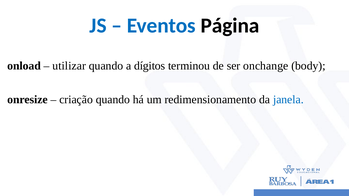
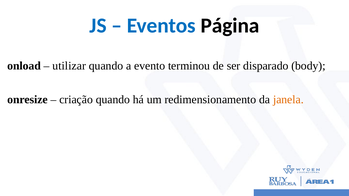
dígitos: dígitos -> evento
onchange: onchange -> disparado
janela colour: blue -> orange
